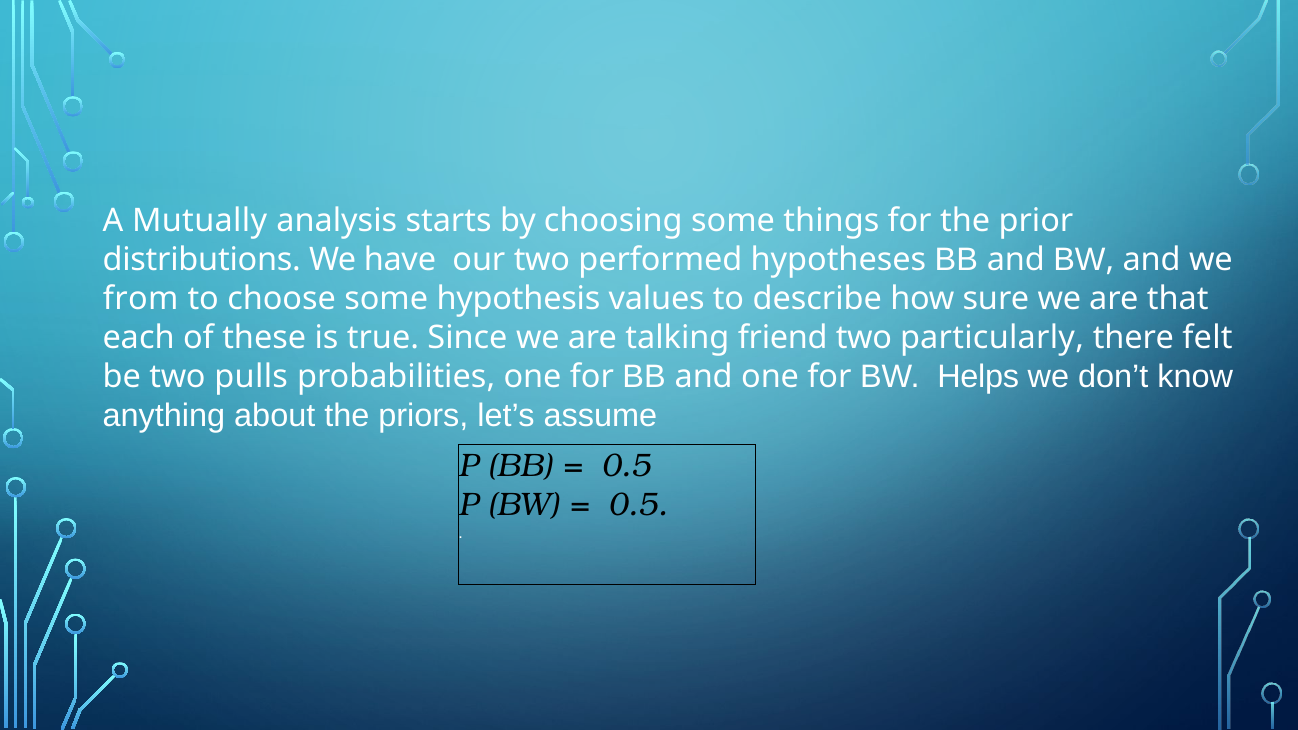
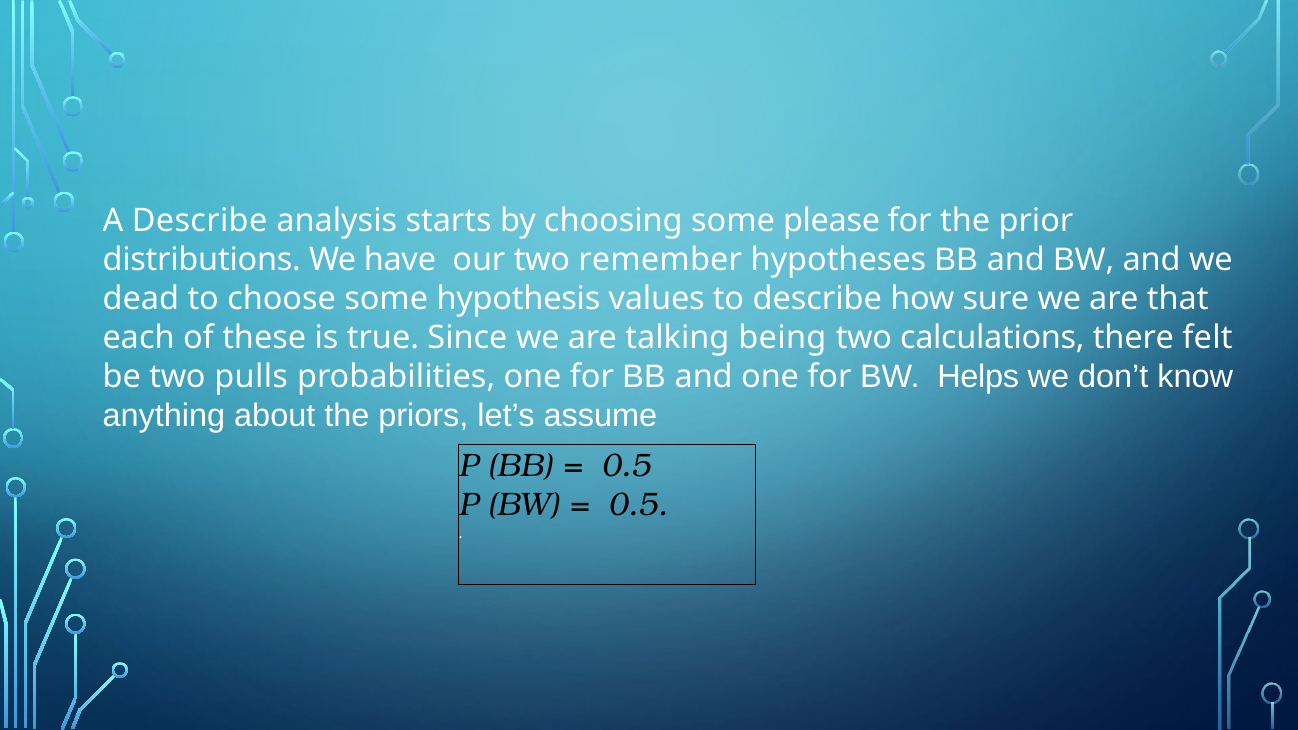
A Mutually: Mutually -> Describe
things: things -> please
performed: performed -> remember
from: from -> dead
friend: friend -> being
particularly: particularly -> calculations
